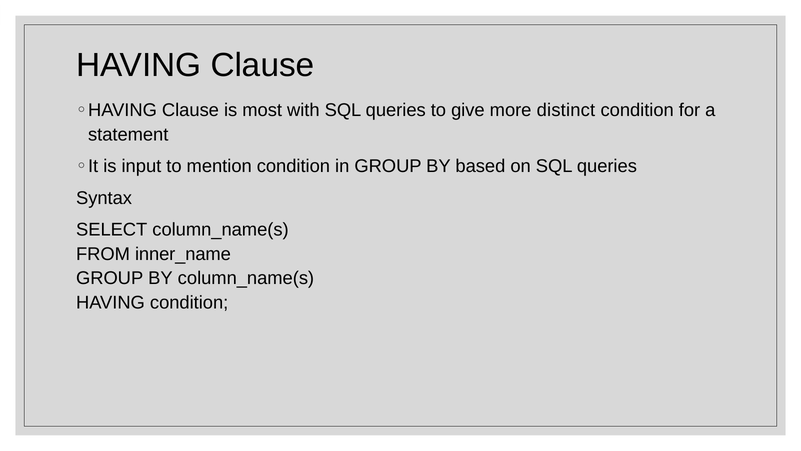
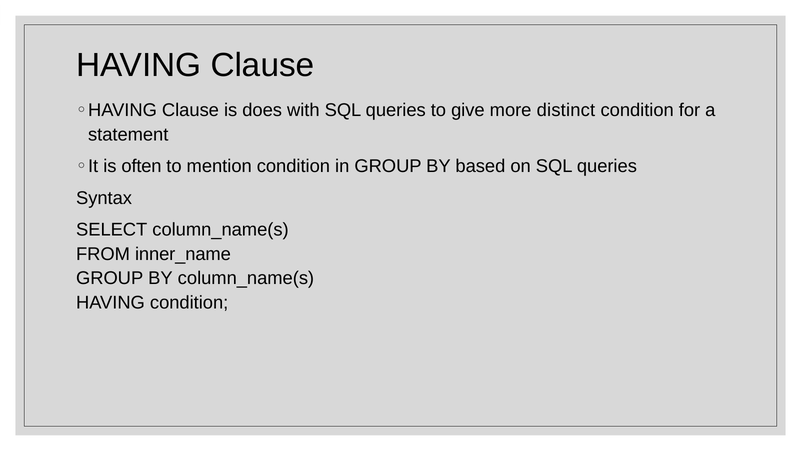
most: most -> does
input: input -> often
